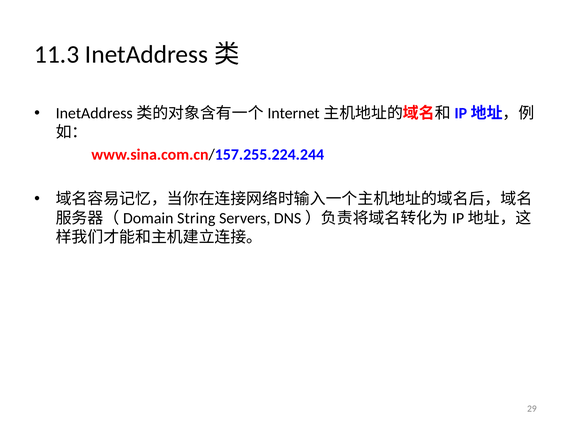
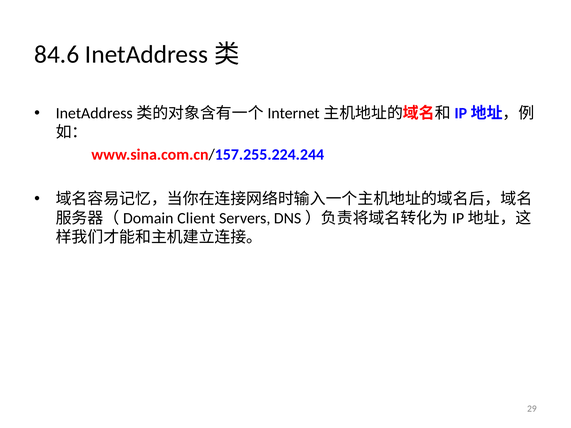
11.3: 11.3 -> 84.6
String: String -> Client
